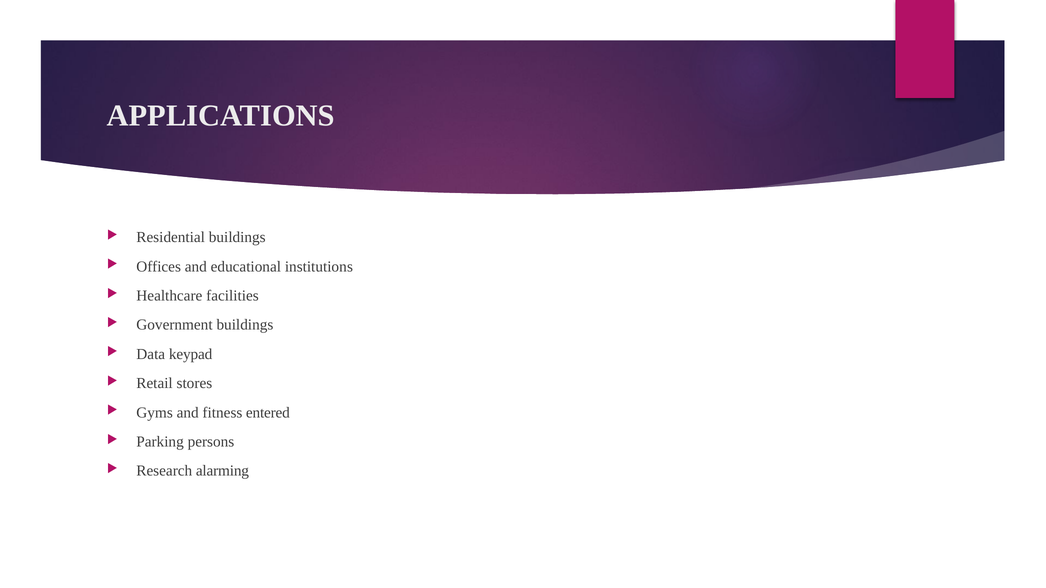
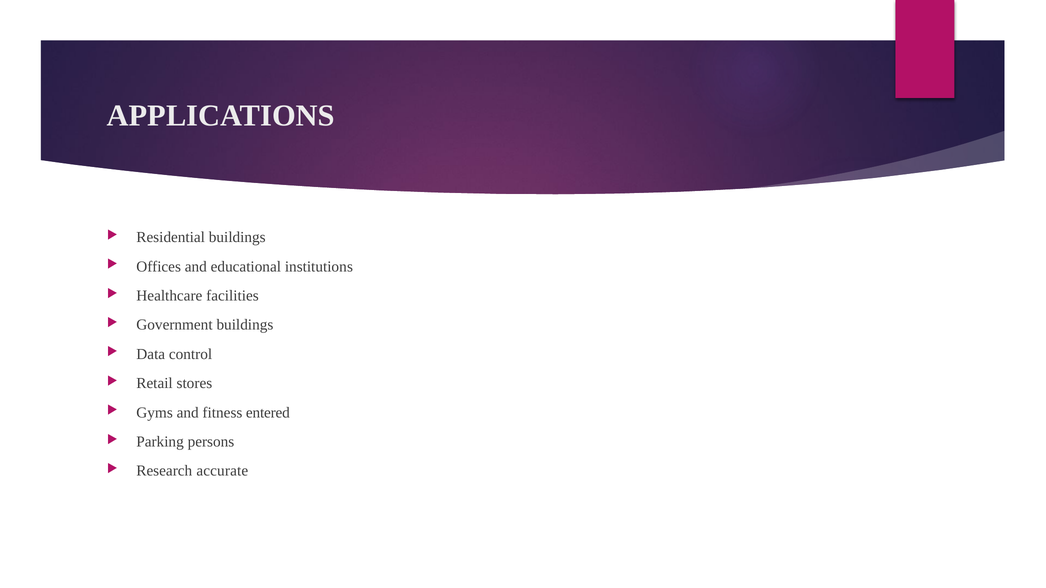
keypad: keypad -> control
alarming: alarming -> accurate
